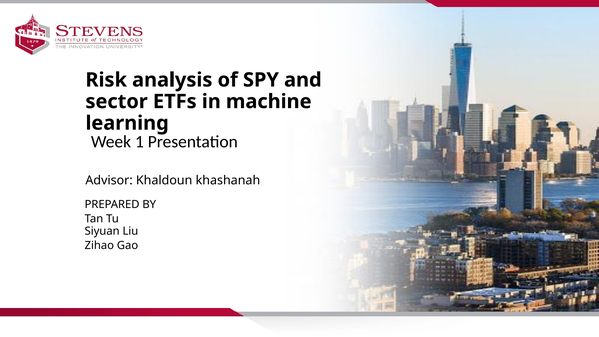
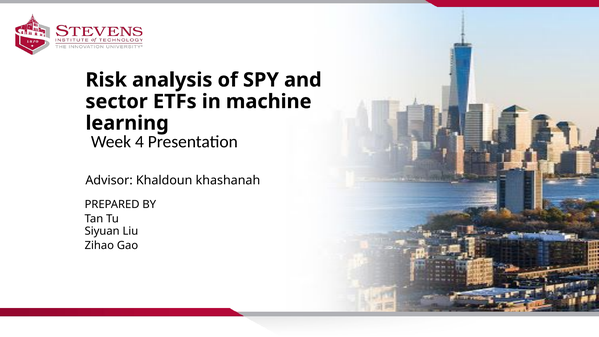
1: 1 -> 4
